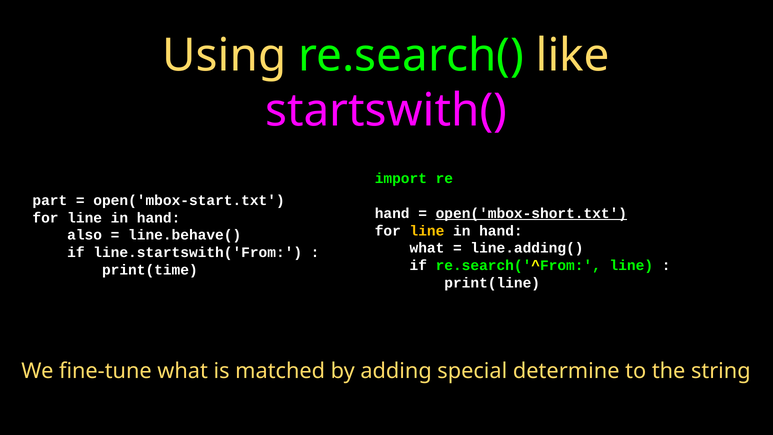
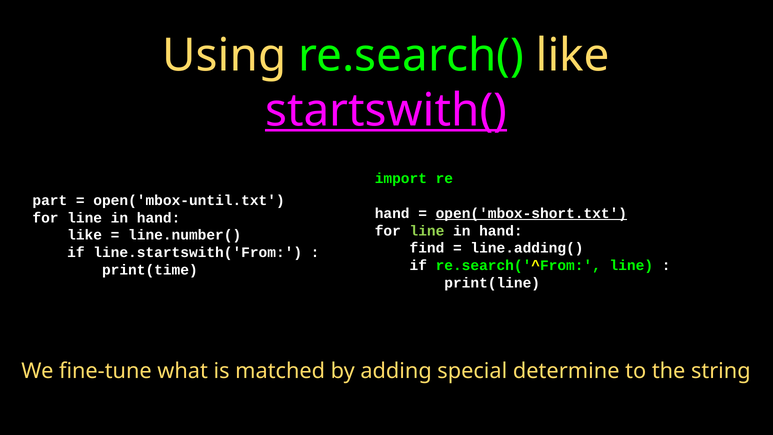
startswith( underline: none -> present
open('mbox-start.txt: open('mbox-start.txt -> open('mbox-until.txt
line at (427, 231) colour: yellow -> light green
also at (85, 235): also -> like
line.behave(: line.behave( -> line.number(
what at (427, 248): what -> find
